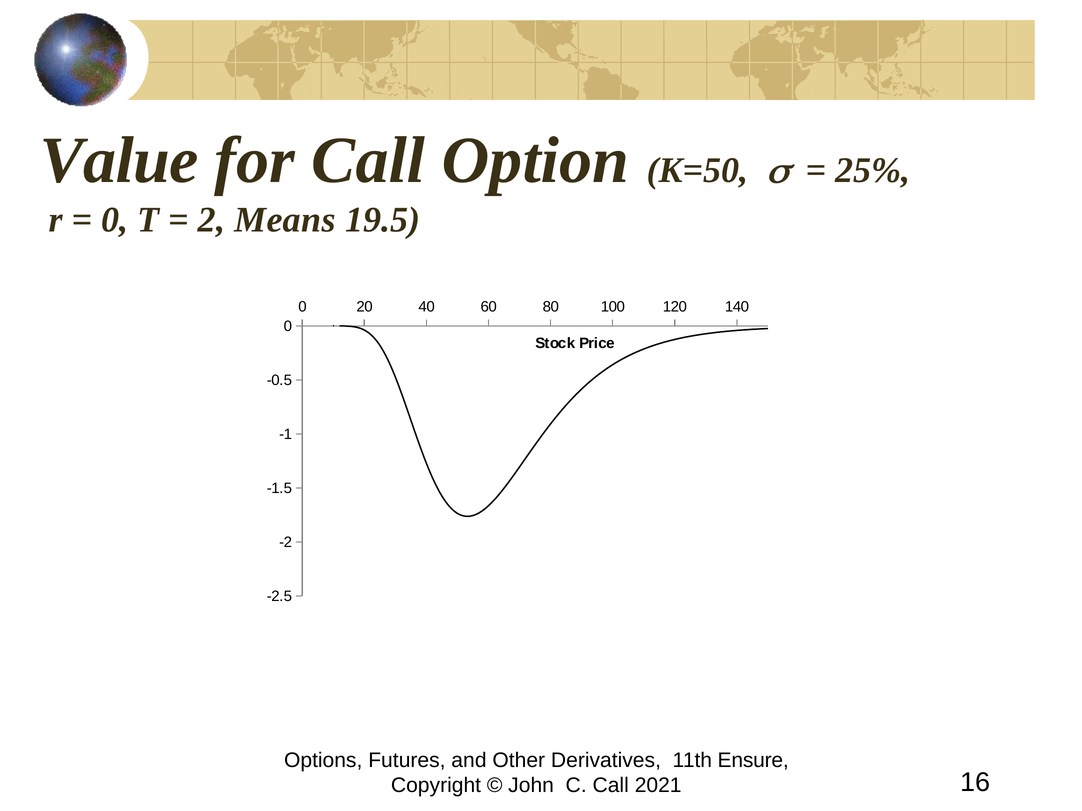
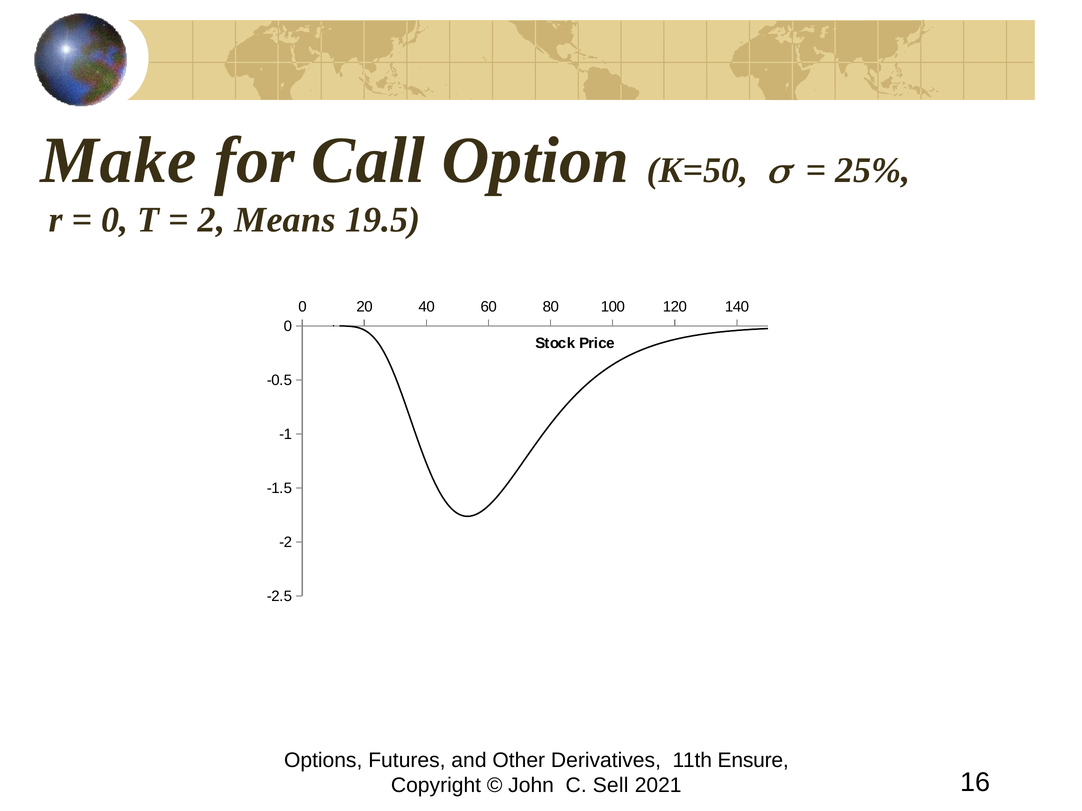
Value: Value -> Make
C Call: Call -> Sell
